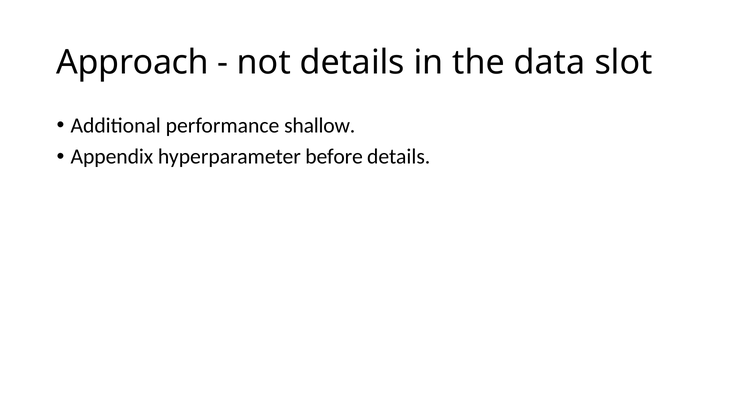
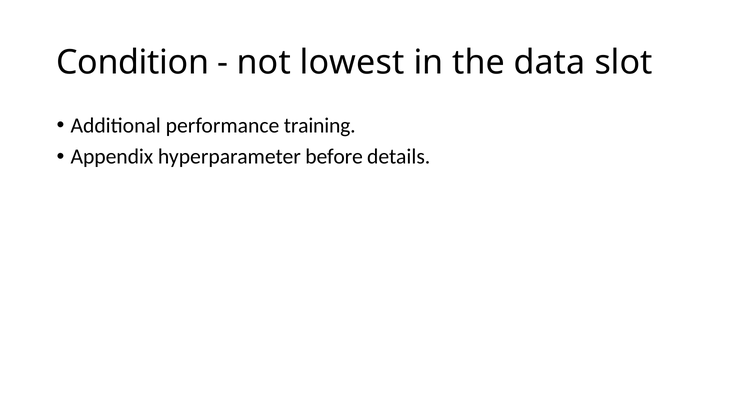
Approach: Approach -> Condition
not details: details -> lowest
shallow: shallow -> training
